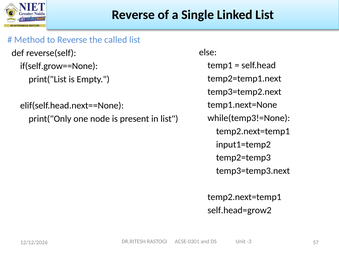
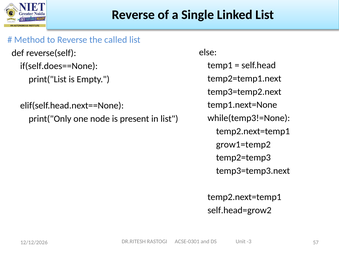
if(self.grow==None: if(self.grow==None -> if(self.does==None
input1=temp2: input1=temp2 -> grow1=temp2
